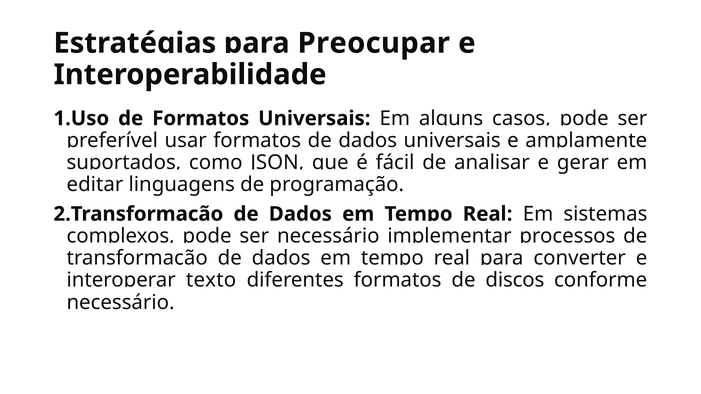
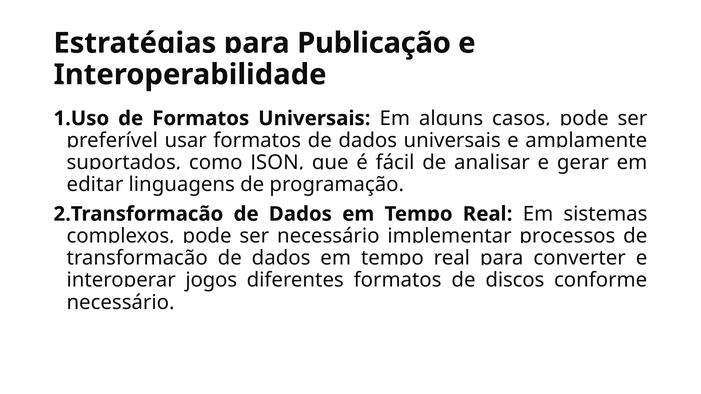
Preocupar: Preocupar -> Publicação
texto: texto -> jogos
